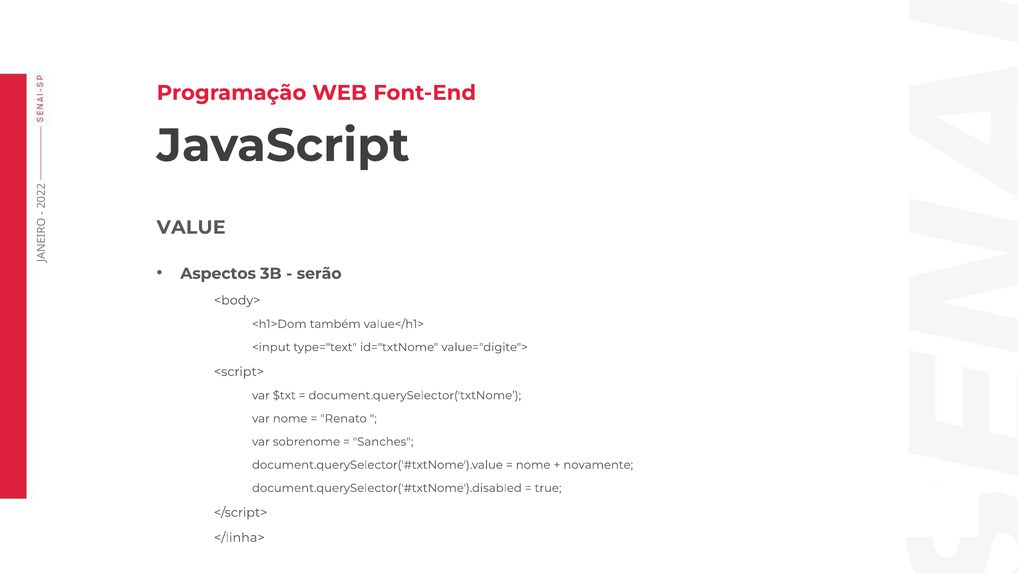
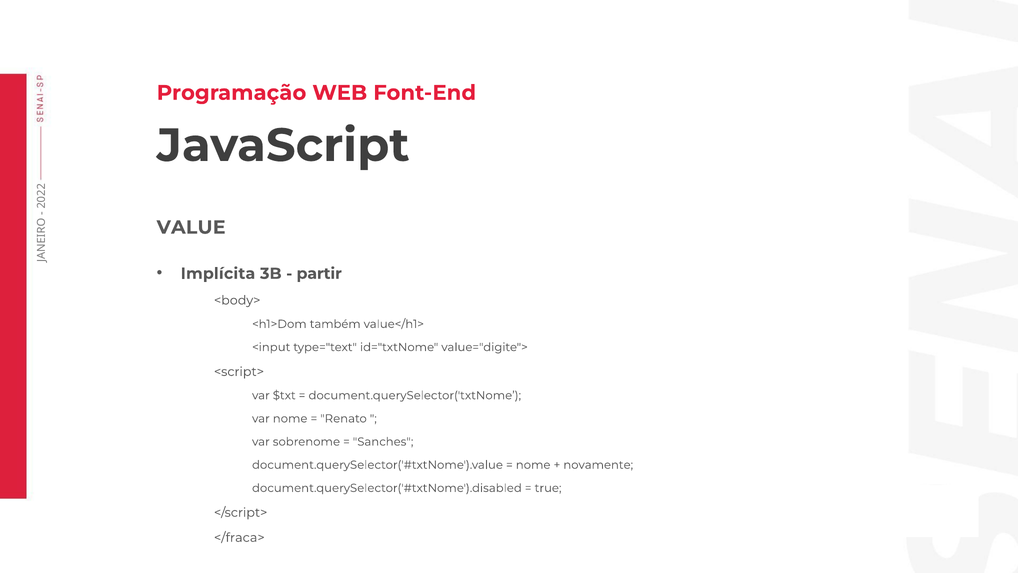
Aspectos: Aspectos -> Implícita
serão: serão -> partir
</linha>: </linha> -> </fraca>
